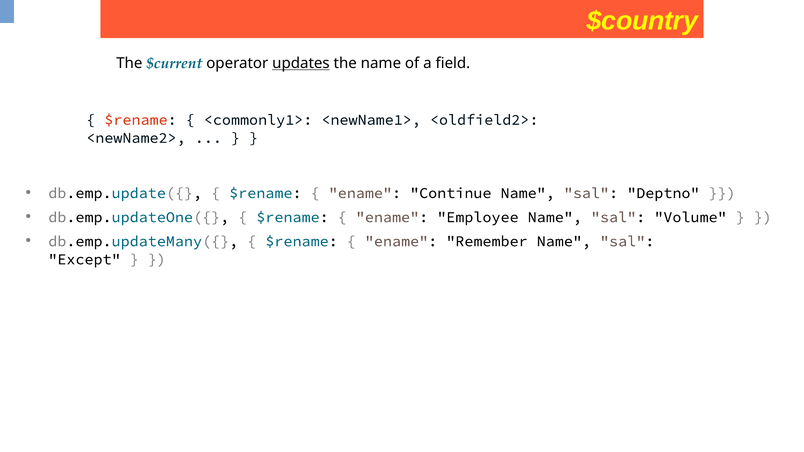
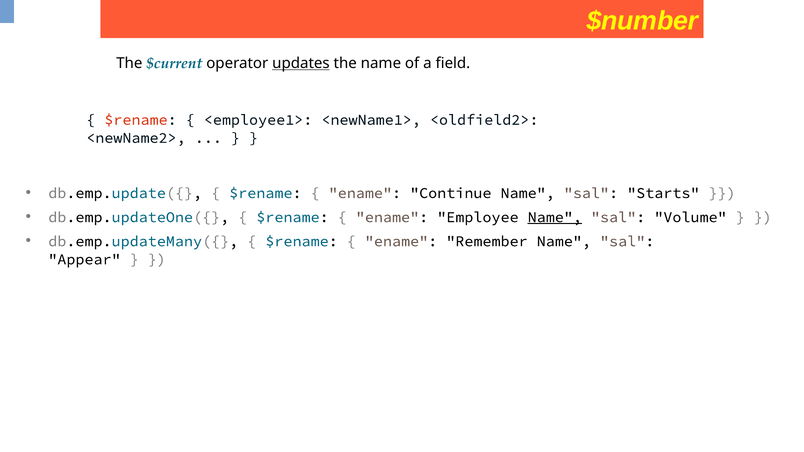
$country: $country -> $number
<commonly1>: <commonly1> -> <employee1>
Deptno: Deptno -> Starts
Name at (555, 217) underline: none -> present
Except: Except -> Appear
